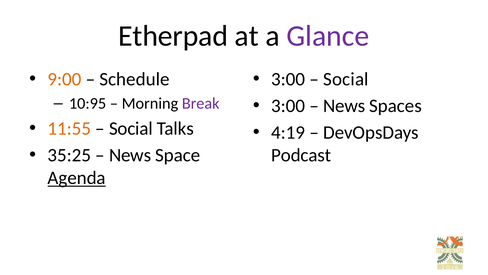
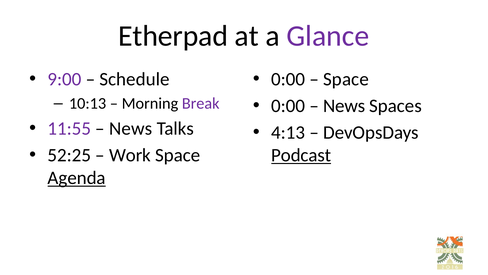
9:00 colour: orange -> purple
3:00 at (288, 79): 3:00 -> 0:00
Social at (346, 79): Social -> Space
10:95: 10:95 -> 10:13
3:00 at (288, 106): 3:00 -> 0:00
11:55 colour: orange -> purple
Social at (131, 128): Social -> News
4:19: 4:19 -> 4:13
35:25: 35:25 -> 52:25
News at (130, 155): News -> Work
Podcast underline: none -> present
